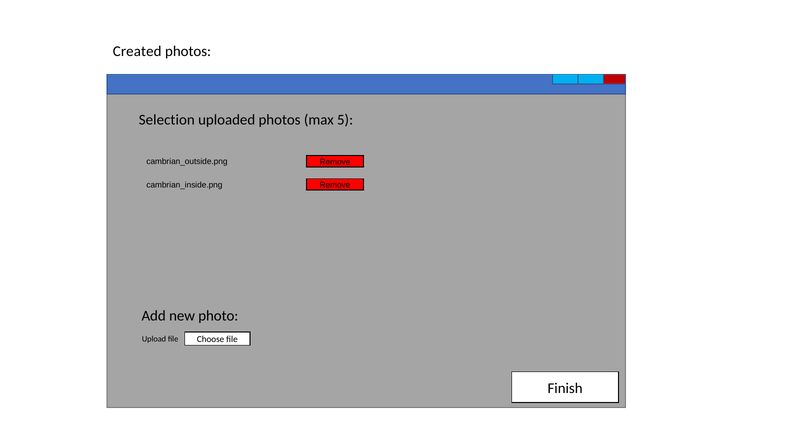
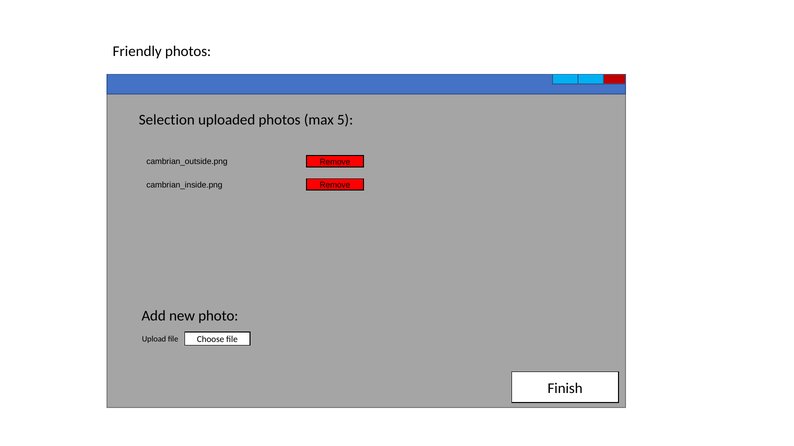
Created: Created -> Friendly
